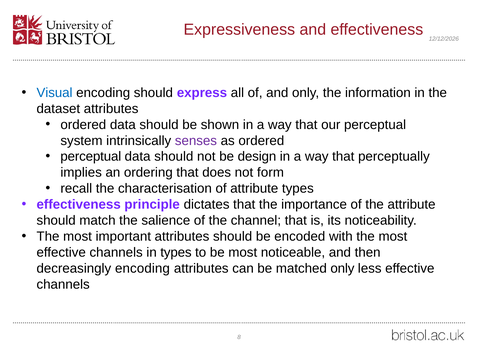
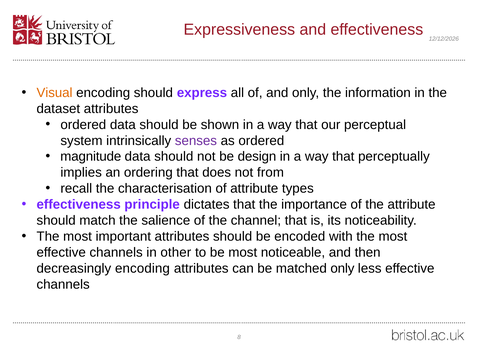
Visual colour: blue -> orange
perceptual at (91, 156): perceptual -> magnitude
form: form -> from
in types: types -> other
